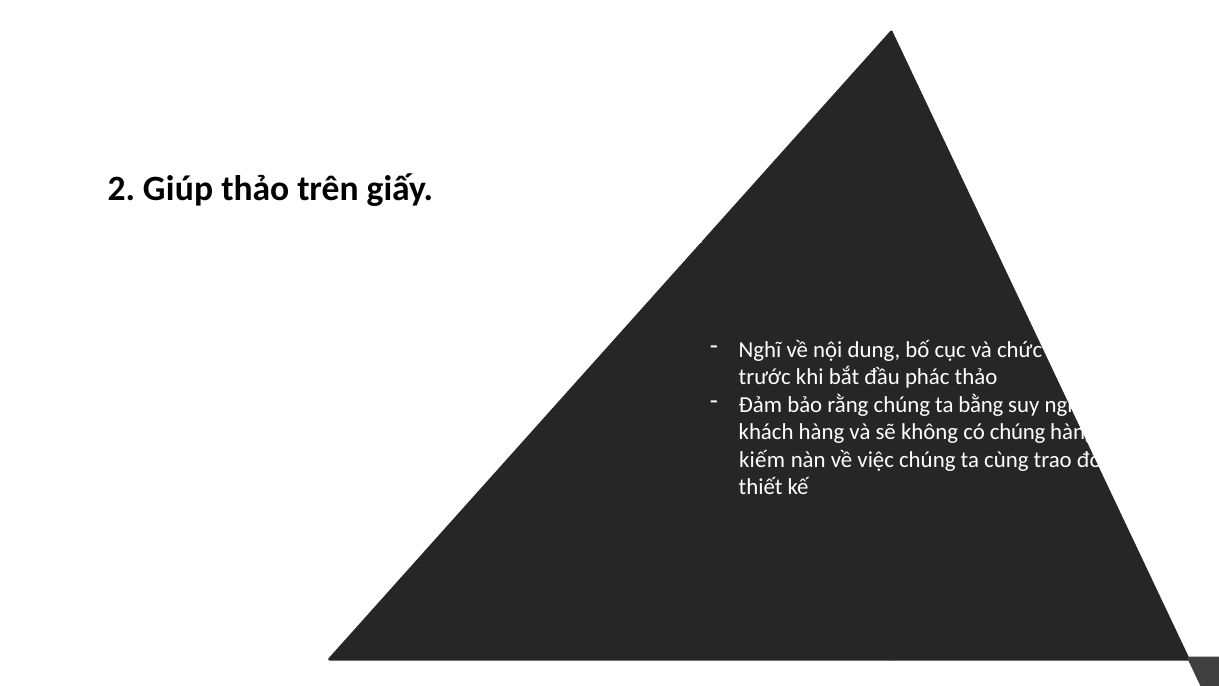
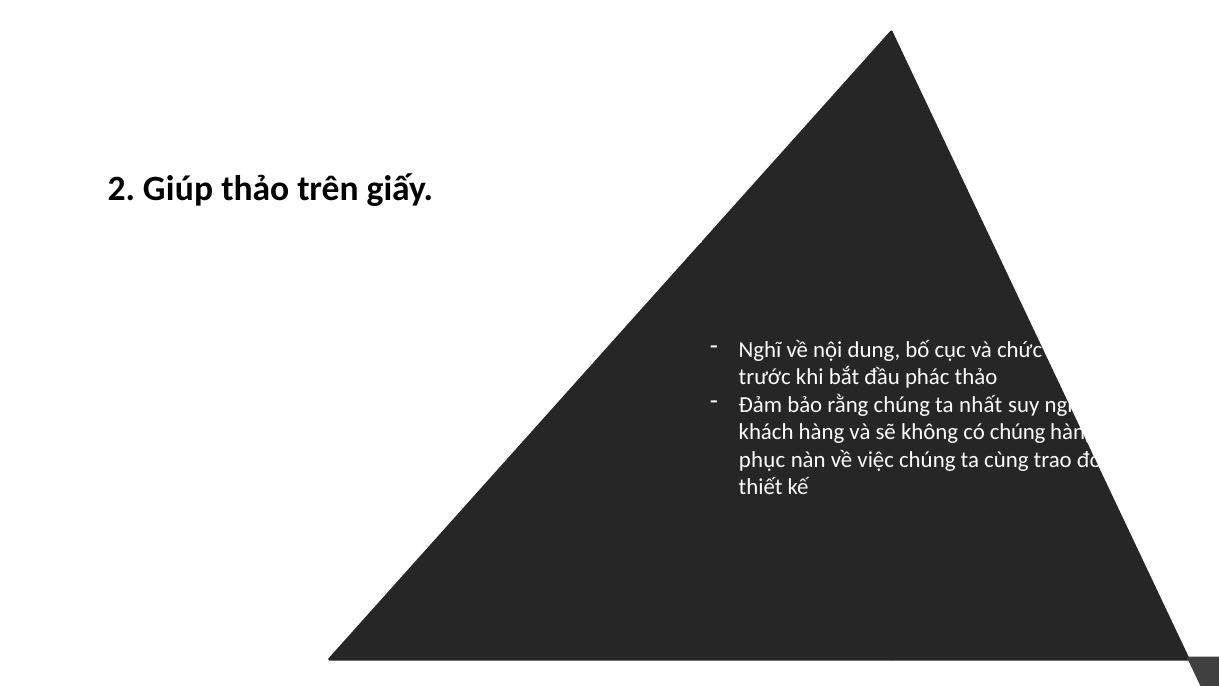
bằng: bằng -> nhất
kiếm: kiếm -> phục
